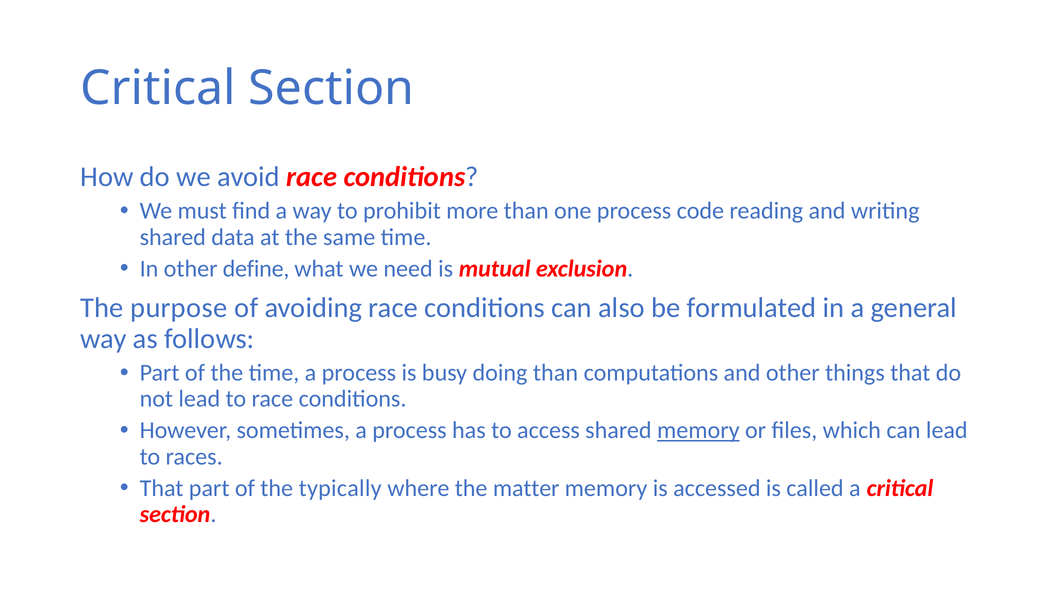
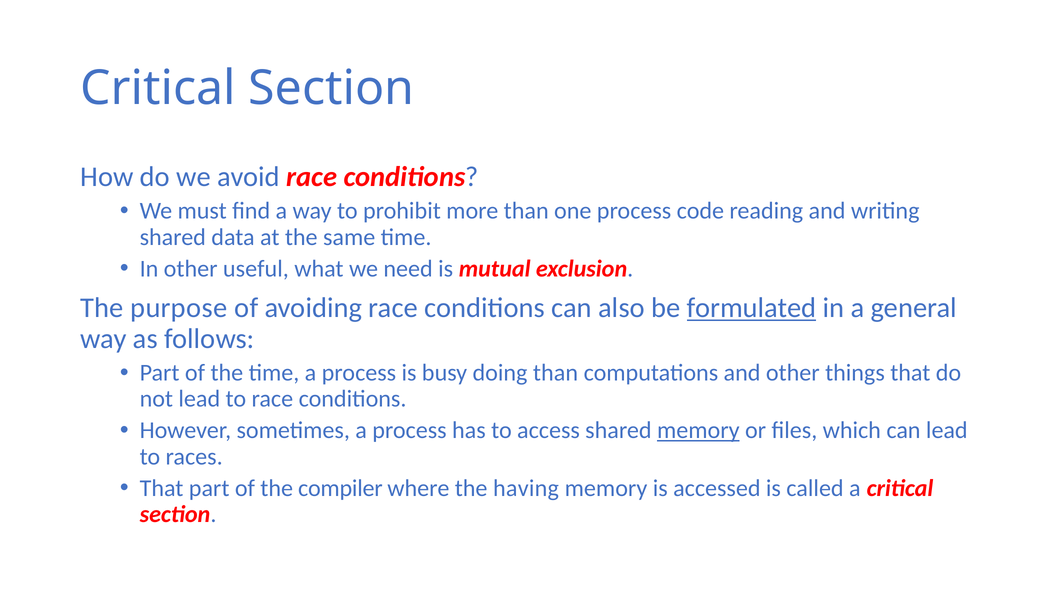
define: define -> useful
formulated underline: none -> present
typically: typically -> compiler
matter: matter -> having
